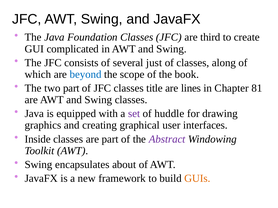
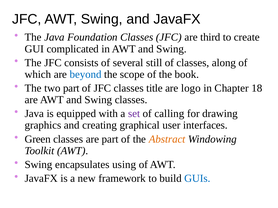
just: just -> still
lines: lines -> logo
81: 81 -> 18
huddle: huddle -> calling
Inside: Inside -> Green
Abstract colour: purple -> orange
about: about -> using
GUIs colour: orange -> blue
